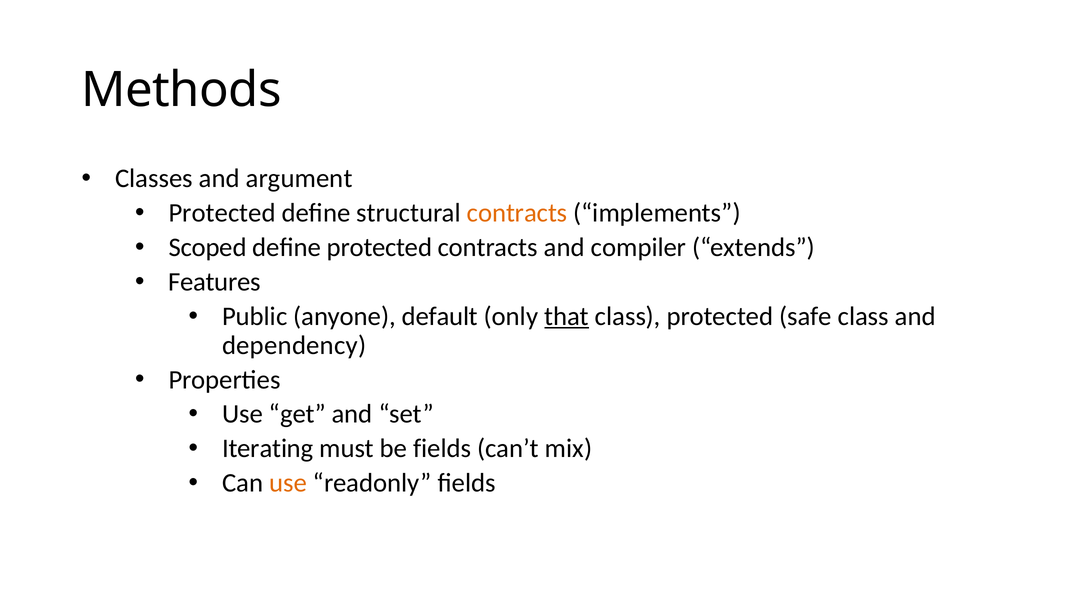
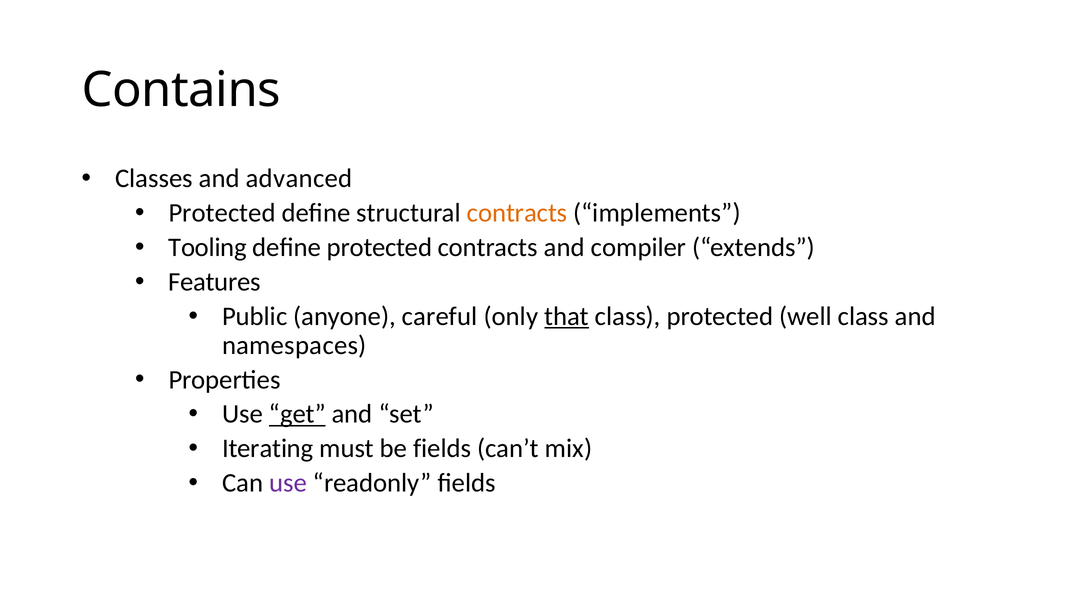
Methods: Methods -> Contains
argument: argument -> advanced
Scoped: Scoped -> Tooling
default: default -> careful
safe: safe -> well
dependency: dependency -> namespaces
get underline: none -> present
use at (288, 483) colour: orange -> purple
